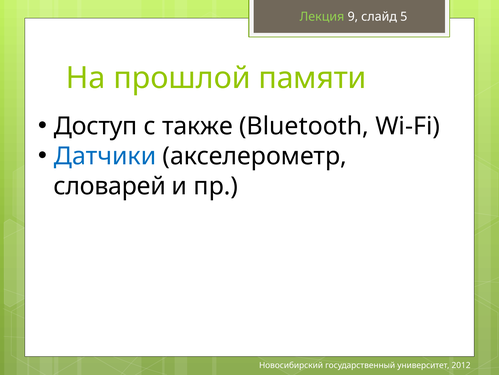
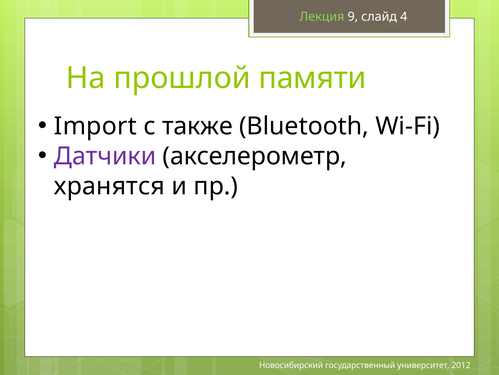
5: 5 -> 4
Доступ: Доступ -> Import
Датчики colour: blue -> purple
словарей: словарей -> хранятся
